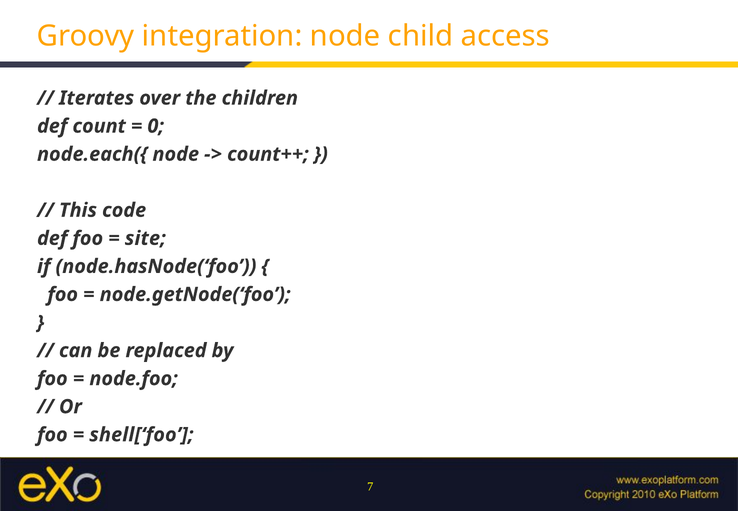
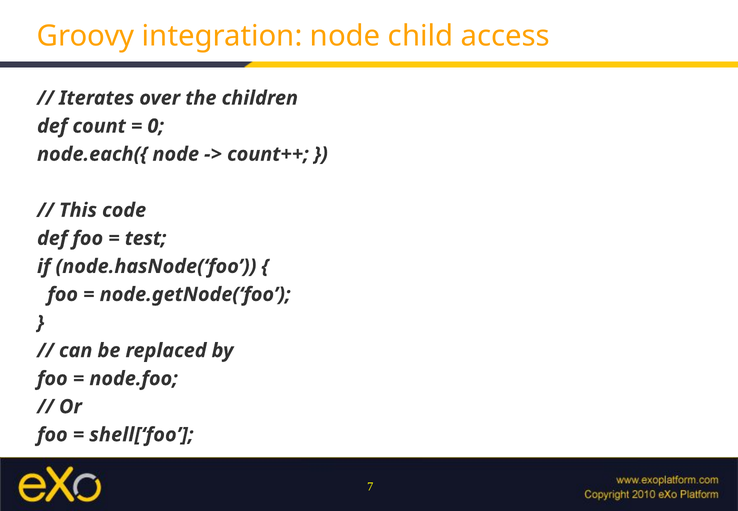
site: site -> test
